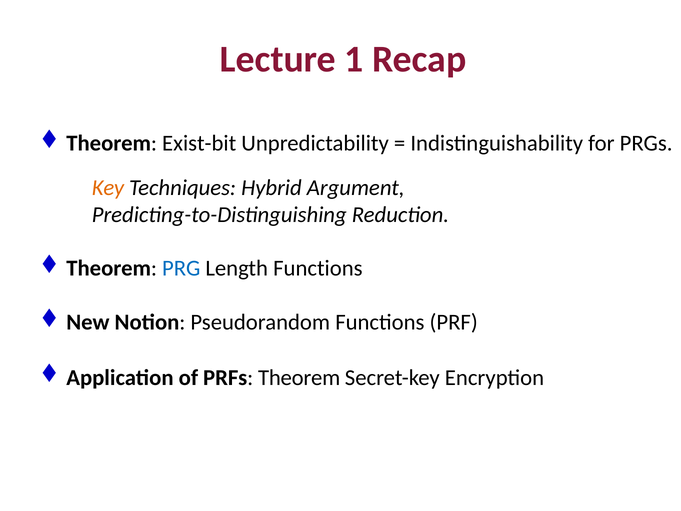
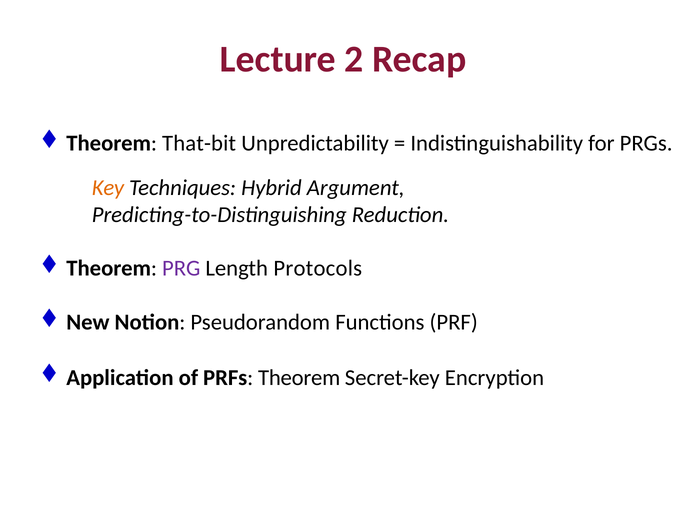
1: 1 -> 2
Exist-bit: Exist-bit -> That-bit
PRG colour: blue -> purple
Length Functions: Functions -> Protocols
